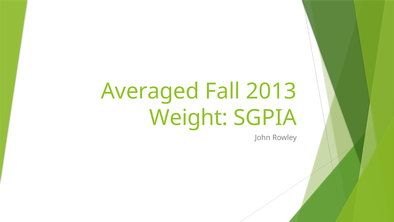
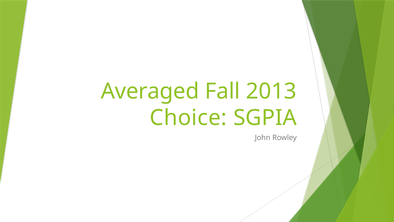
Weight: Weight -> Choice
